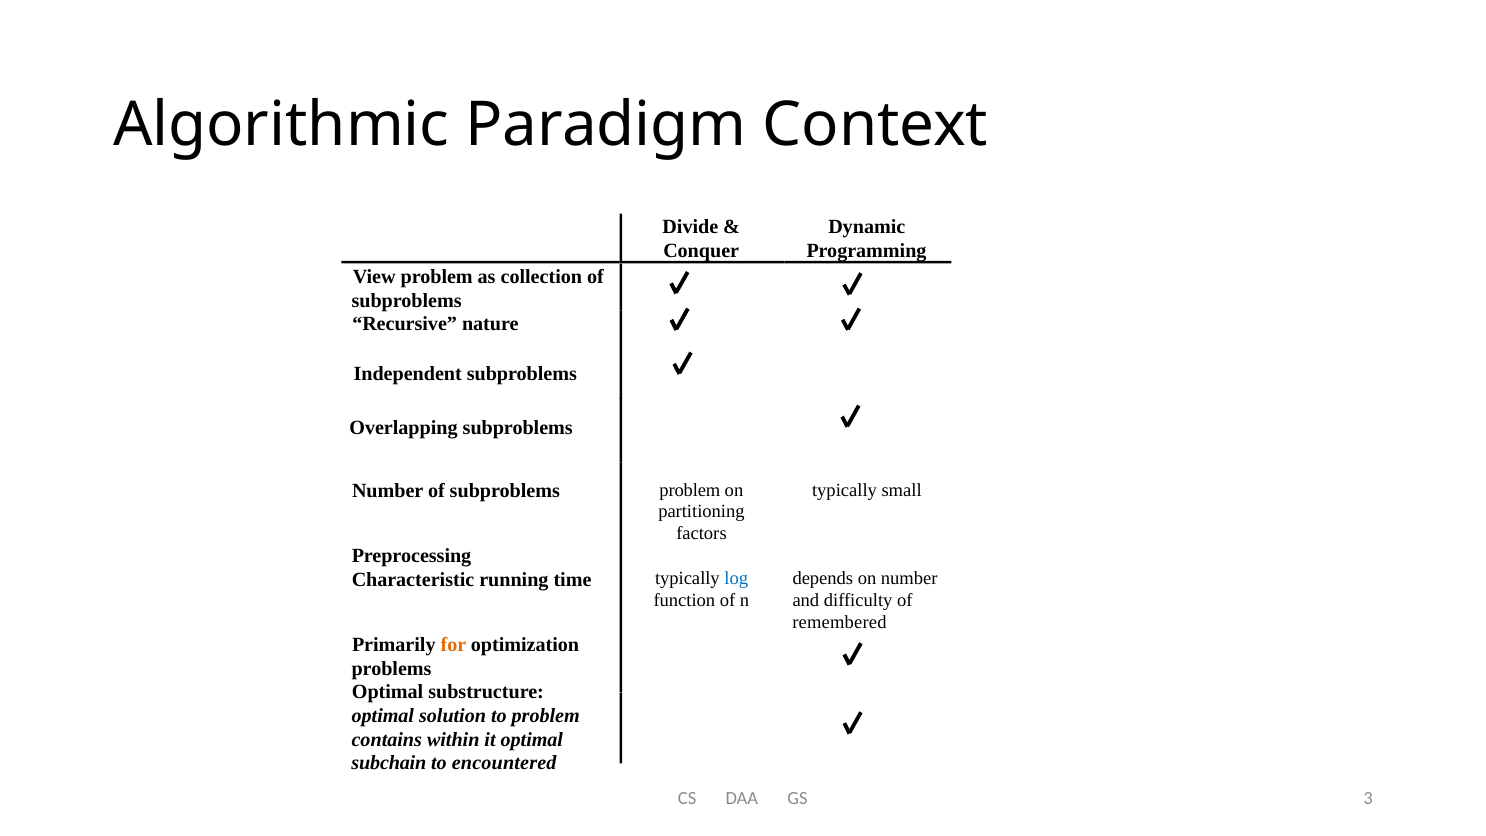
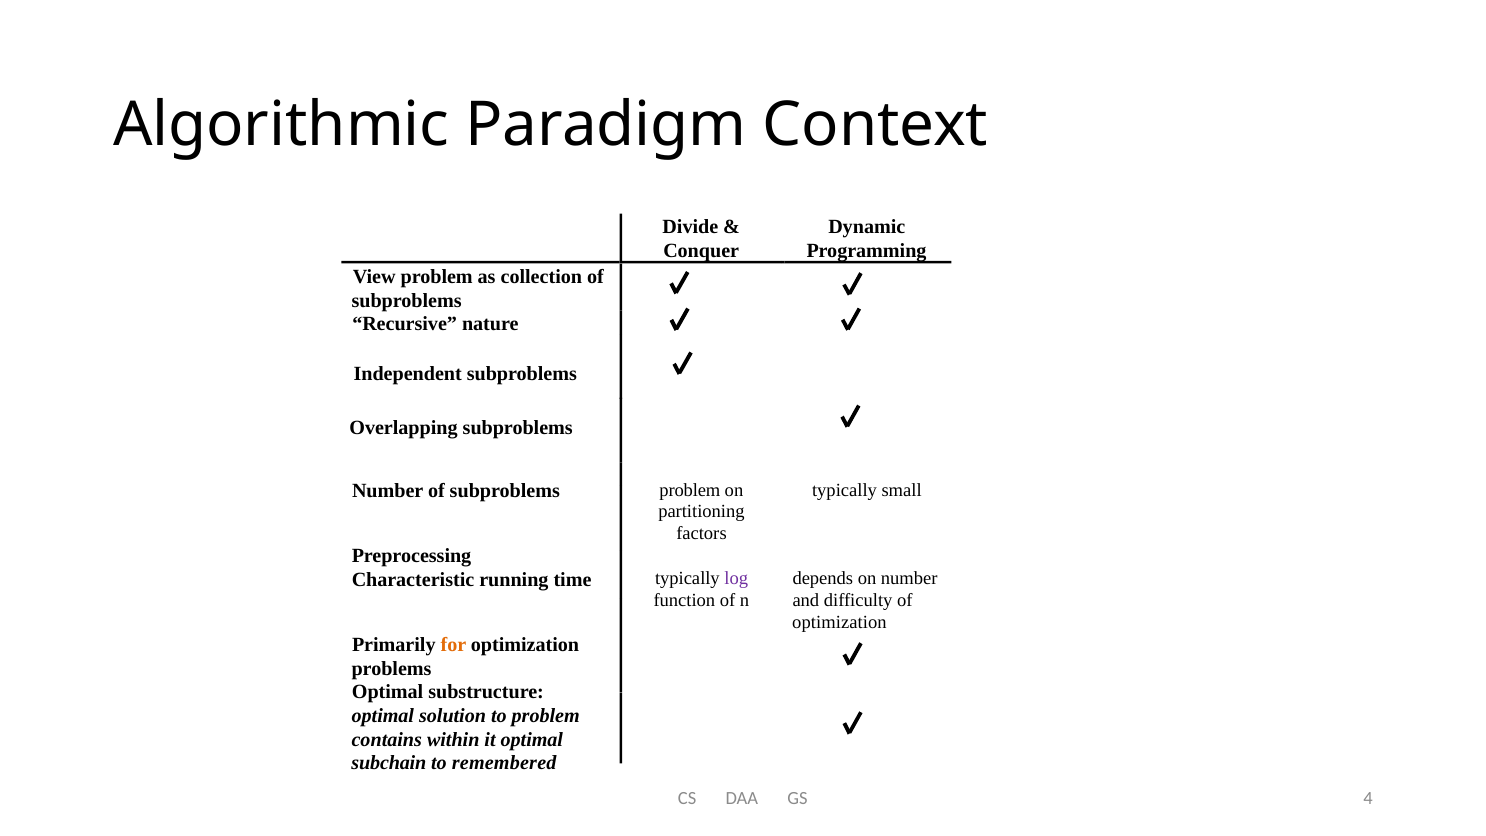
log colour: blue -> purple
remembered at (839, 622): remembered -> optimization
encountered: encountered -> remembered
3: 3 -> 4
